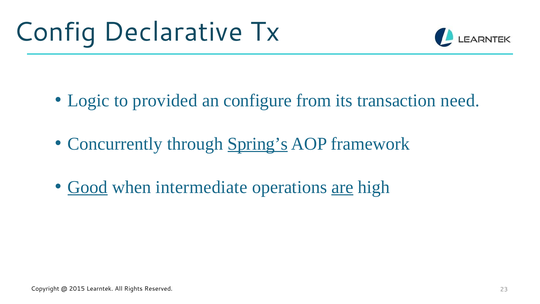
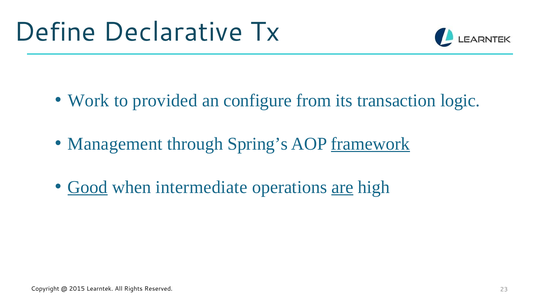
Config: Config -> Define
Logic: Logic -> Work
need: need -> logic
Concurrently: Concurrently -> Management
Spring’s underline: present -> none
framework underline: none -> present
